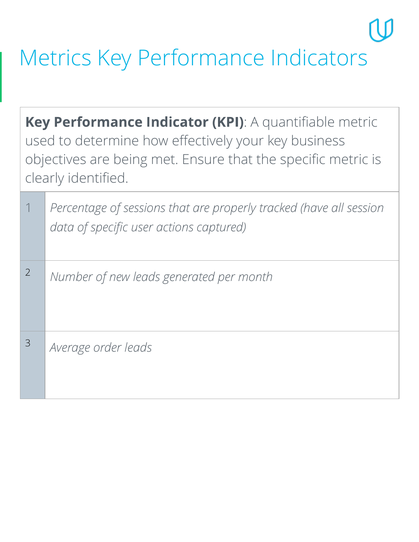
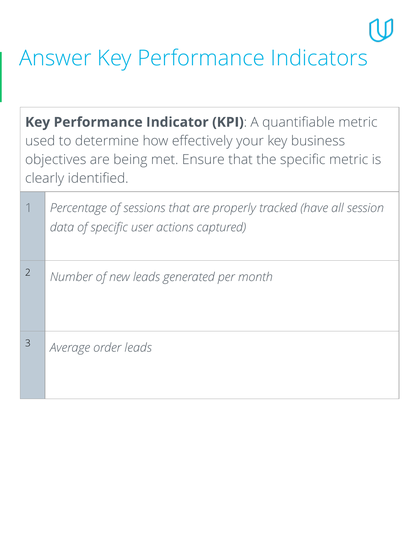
Metrics: Metrics -> Answer
